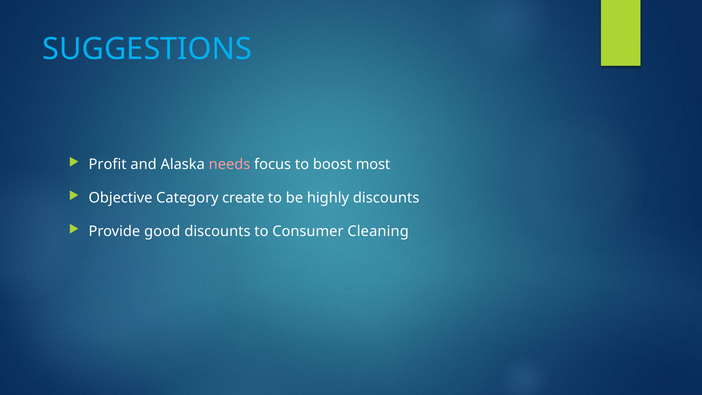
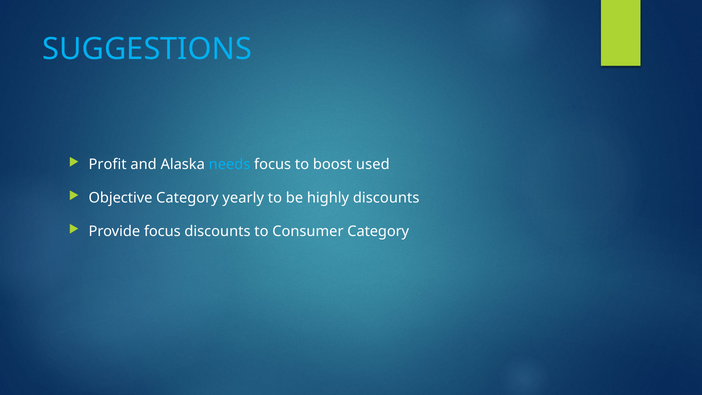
needs colour: pink -> light blue
most: most -> used
create: create -> yearly
Provide good: good -> focus
Consumer Cleaning: Cleaning -> Category
